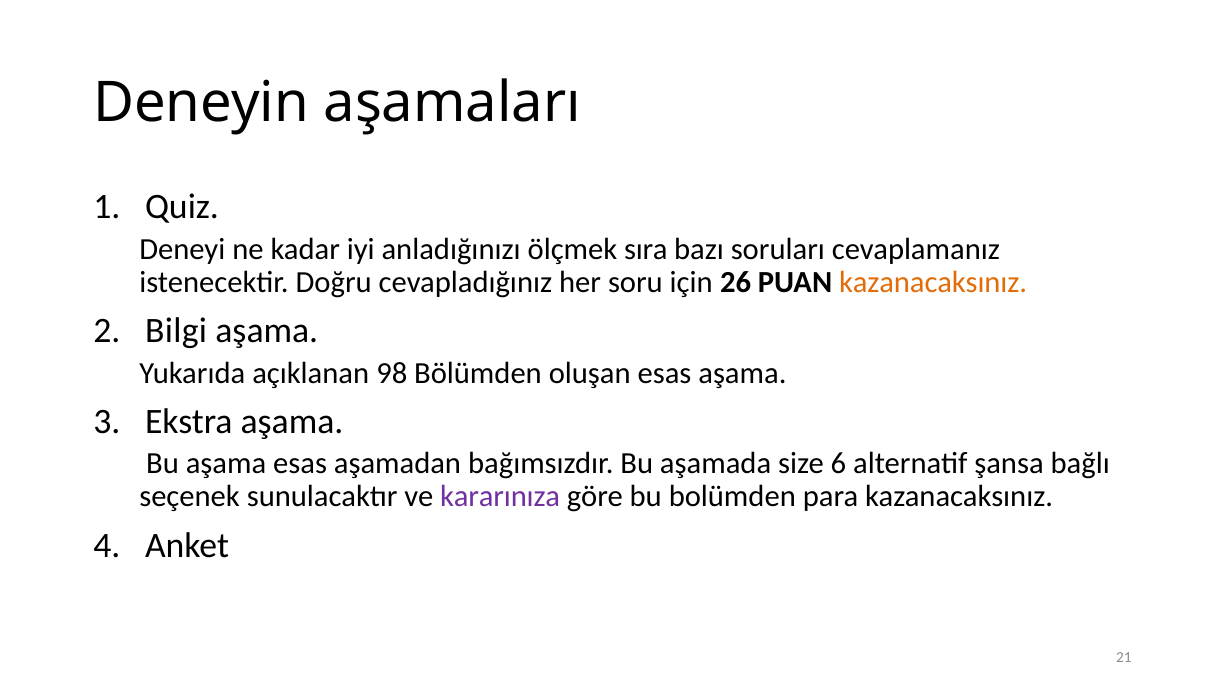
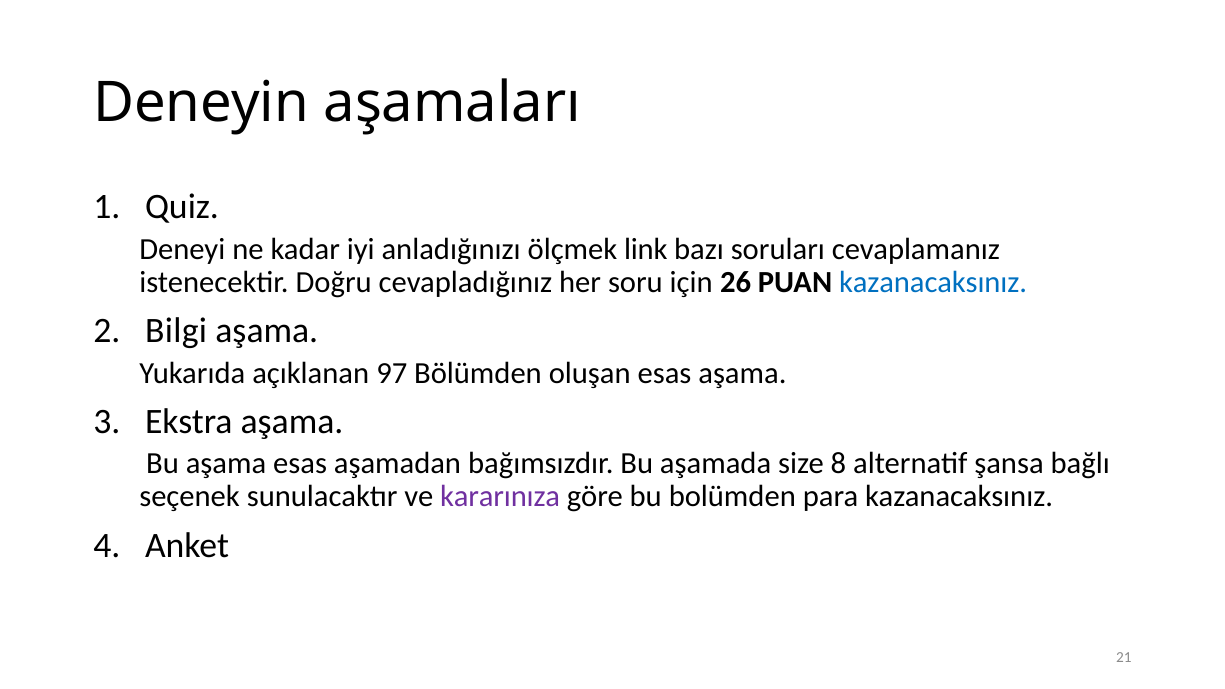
sıra: sıra -> link
kazanacaksınız at (933, 282) colour: orange -> blue
98: 98 -> 97
6: 6 -> 8
